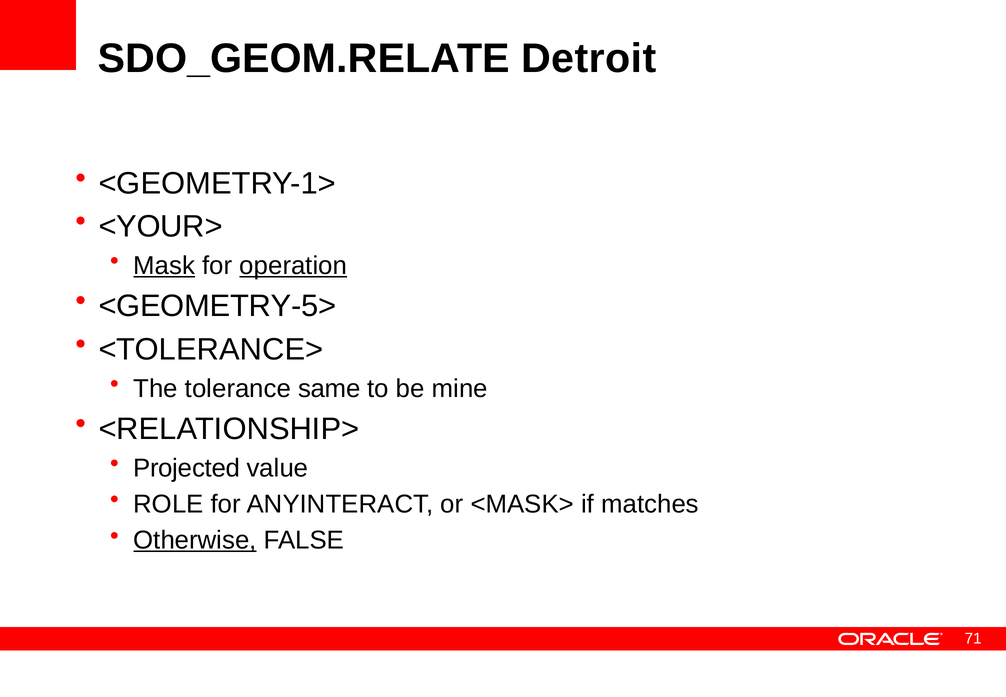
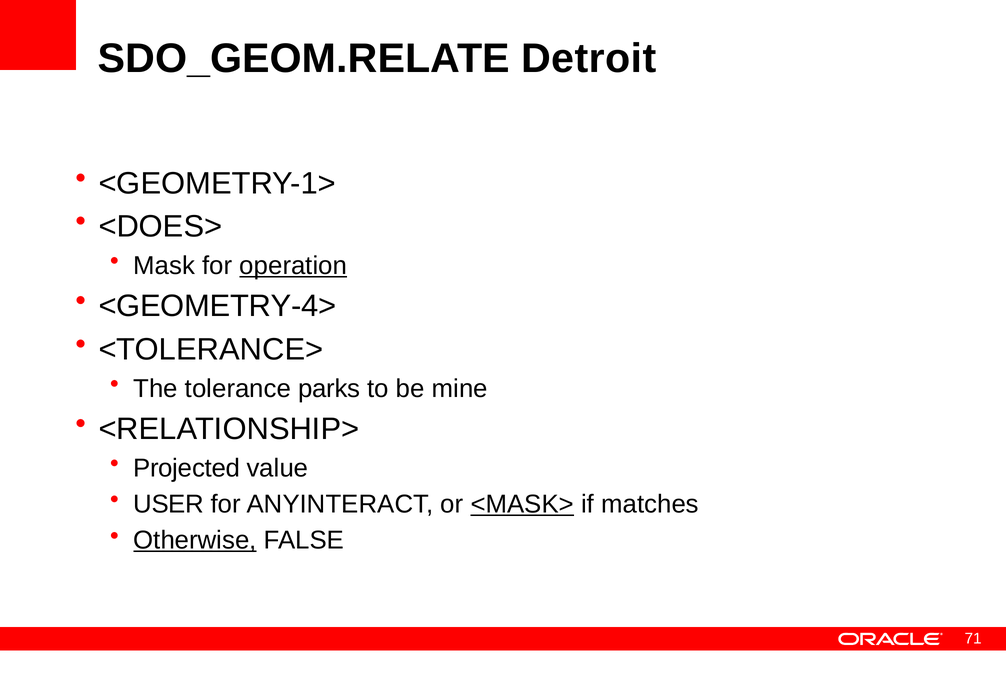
<YOUR>: <YOUR> -> <DOES>
Mask underline: present -> none
<GEOMETRY-5>: <GEOMETRY-5> -> <GEOMETRY-4>
same: same -> parks
ROLE: ROLE -> USER
<MASK> underline: none -> present
